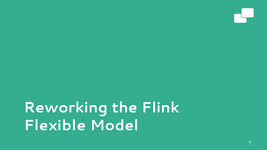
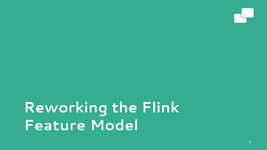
Flexible: Flexible -> Feature
